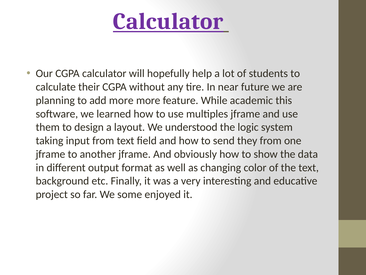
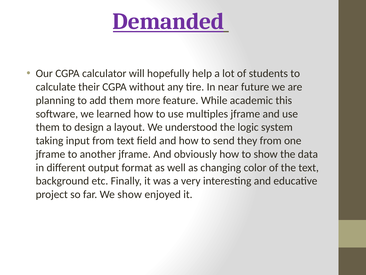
Calculator at (168, 21): Calculator -> Demanded
add more: more -> them
We some: some -> show
